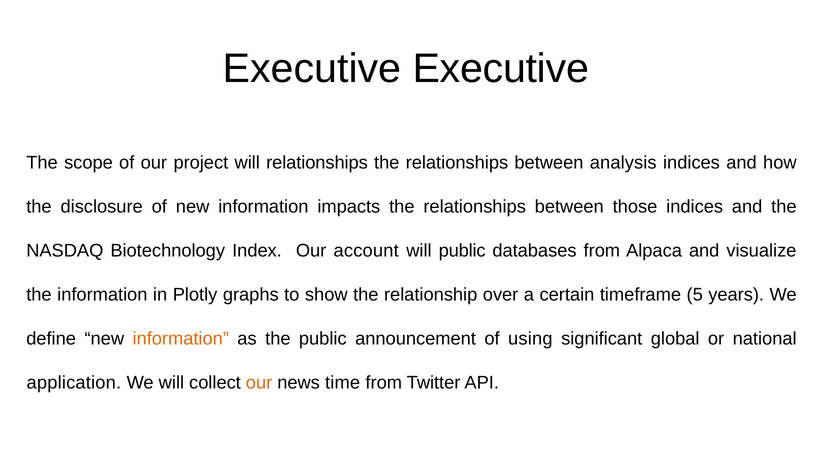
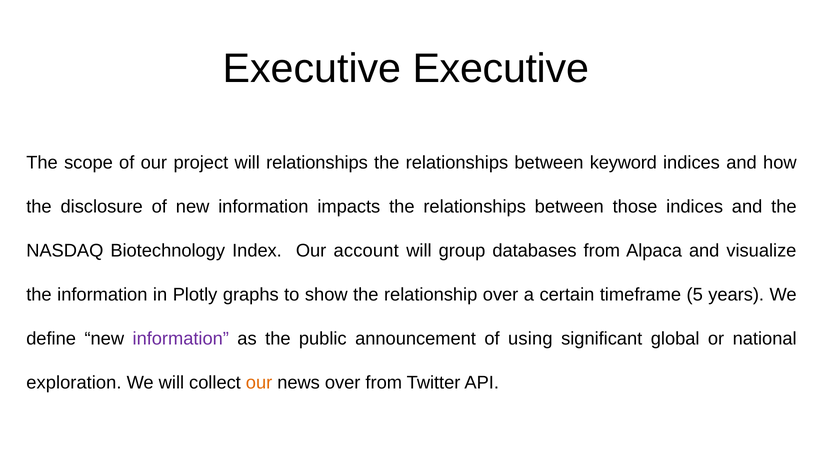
analysis: analysis -> keyword
will public: public -> group
information at (181, 338) colour: orange -> purple
application: application -> exploration
news time: time -> over
